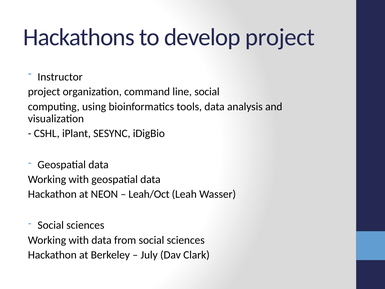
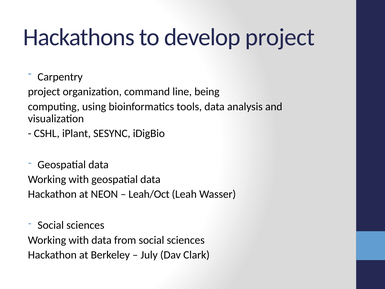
Instructor: Instructor -> Carpentry
line social: social -> being
